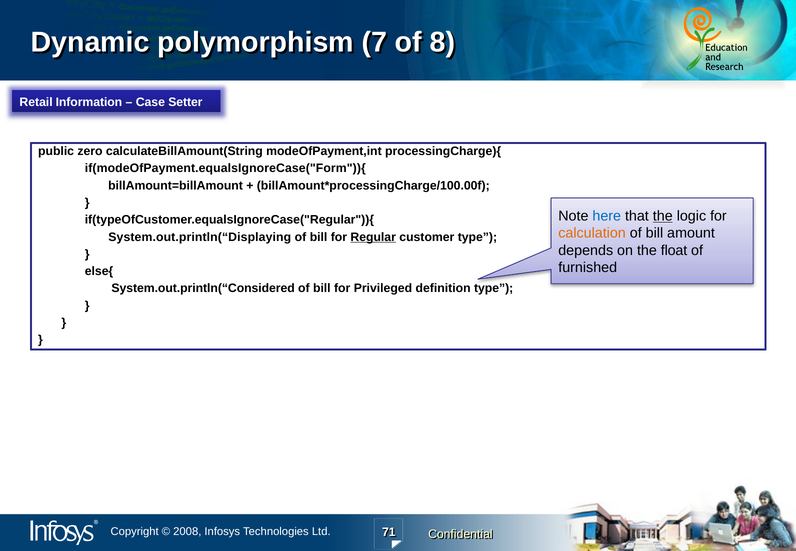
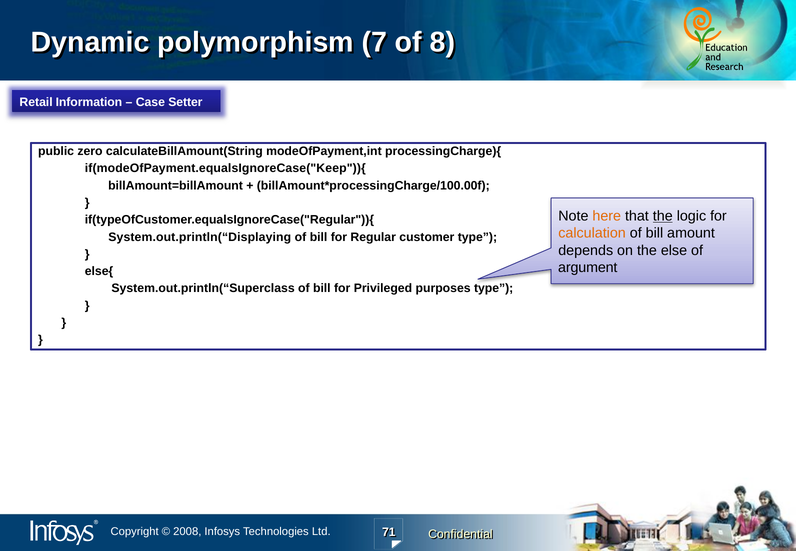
if(modeOfPayment.equalsIgnoreCase("Form")){: if(modeOfPayment.equalsIgnoreCase("Form")){ -> if(modeOfPayment.equalsIgnoreCase("Keep")){
here colour: blue -> orange
Regular underline: present -> none
float: float -> else
furnished: furnished -> argument
System.out.println(“Considered: System.out.println(“Considered -> System.out.println(“Superclass
definition: definition -> purposes
